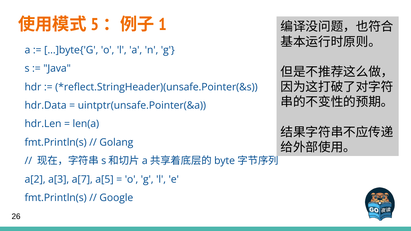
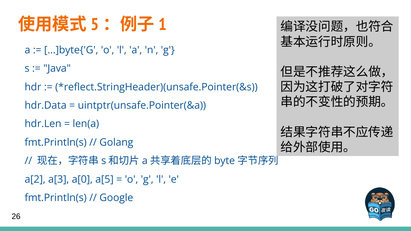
a[7: a[7 -> a[0
